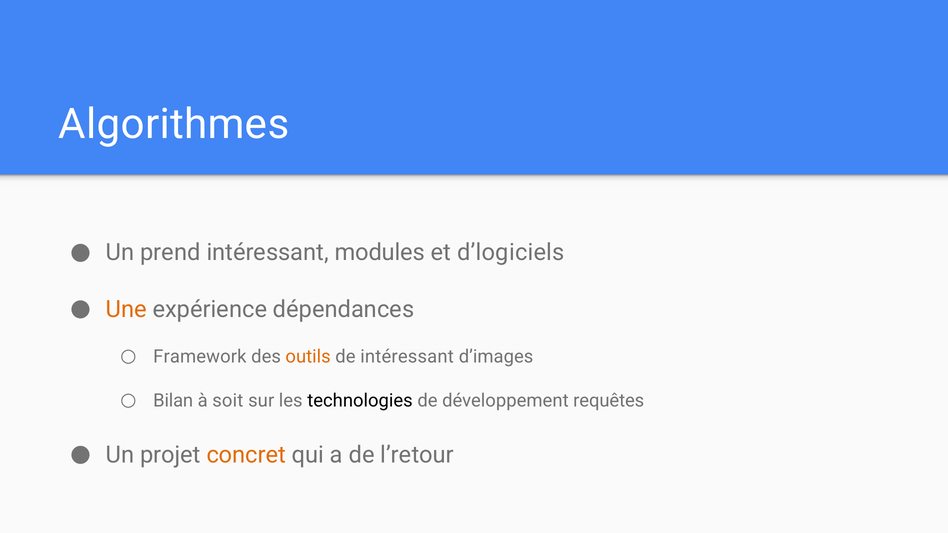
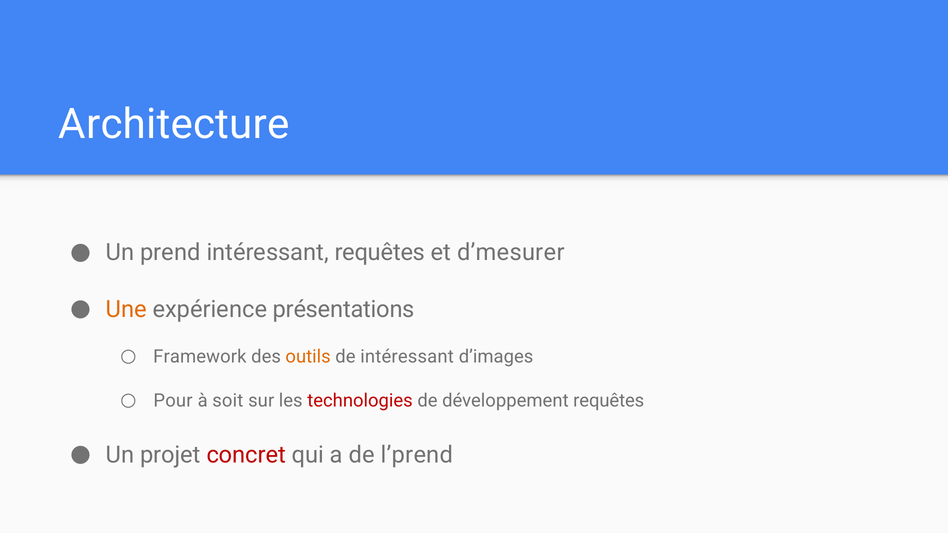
Algorithmes: Algorithmes -> Architecture
intéressant modules: modules -> requêtes
d’logiciels: d’logiciels -> d’mesurer
dépendances: dépendances -> présentations
Bilan: Bilan -> Pour
technologies colour: black -> red
concret colour: orange -> red
l’retour: l’retour -> l’prend
